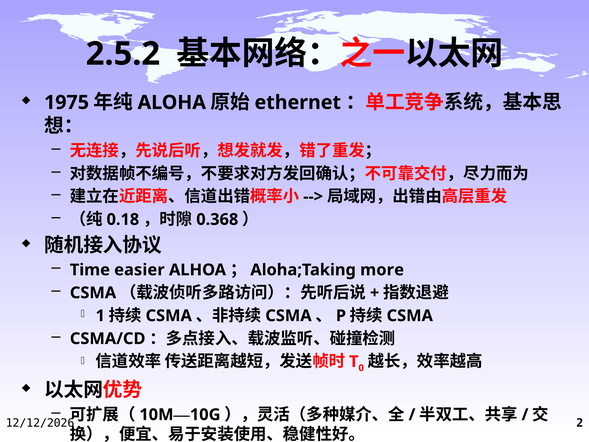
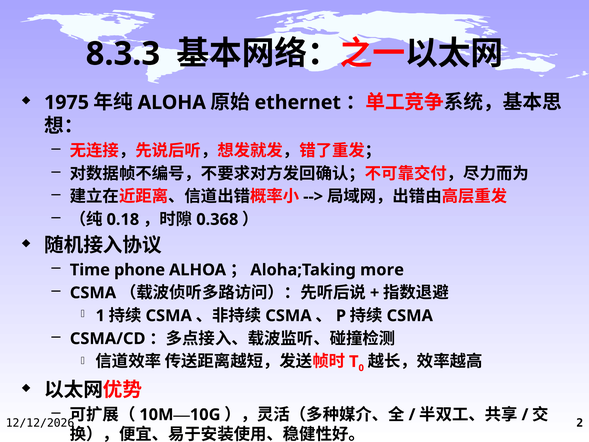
2.5.2: 2.5.2 -> 8.3.3
easier: easier -> phone
